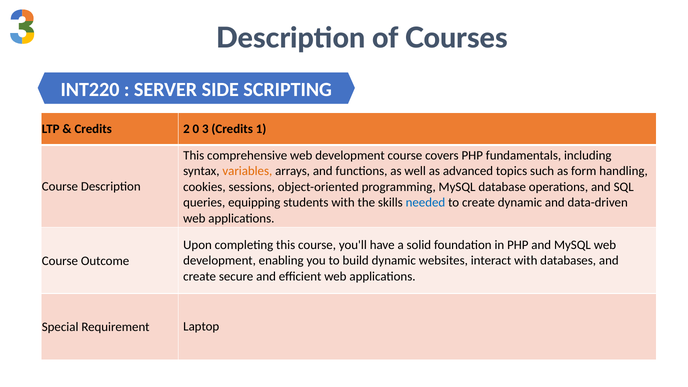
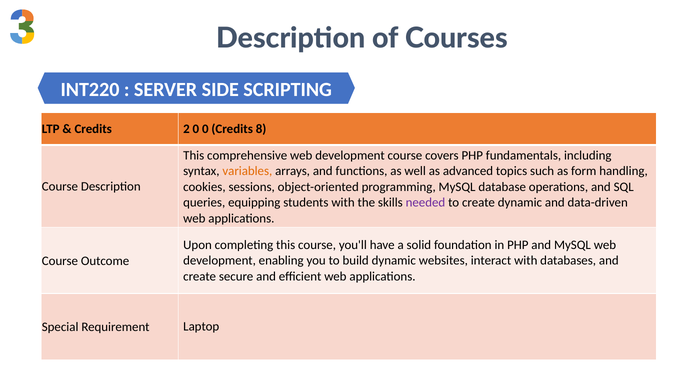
0 3: 3 -> 0
1: 1 -> 8
needed colour: blue -> purple
